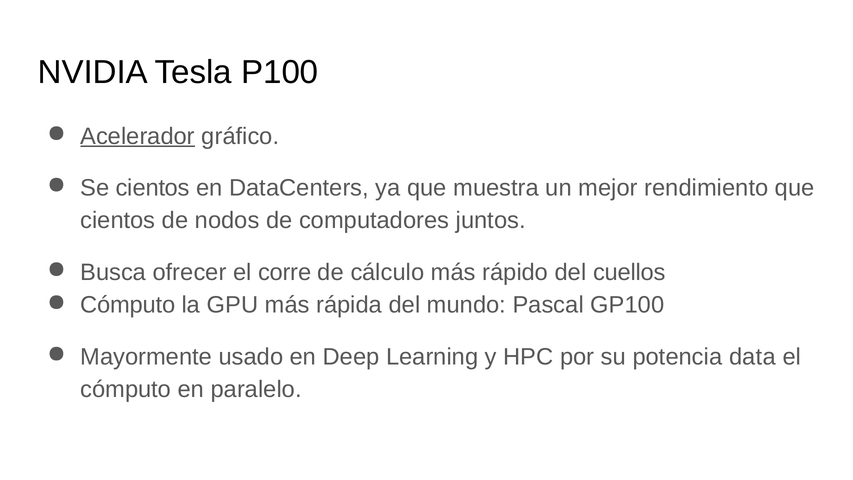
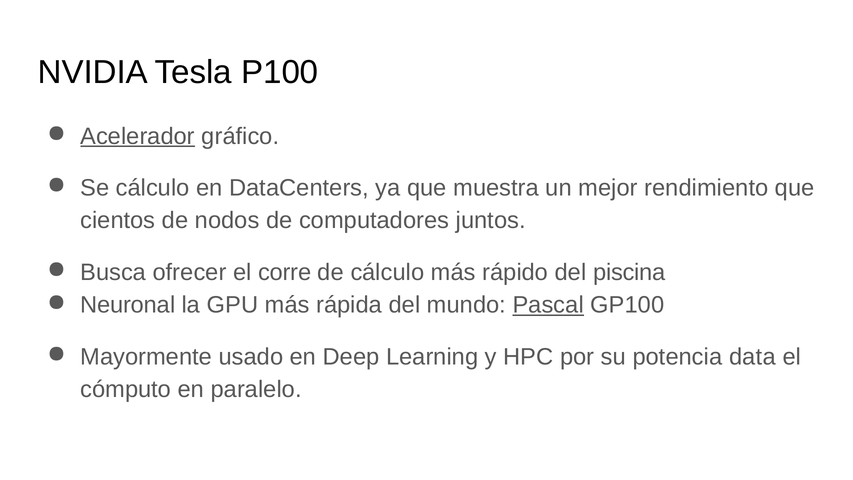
Se cientos: cientos -> cálculo
cuellos: cuellos -> piscina
Cómputo at (128, 305): Cómputo -> Neuronal
Pascal underline: none -> present
